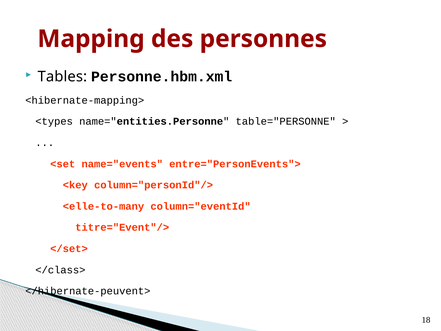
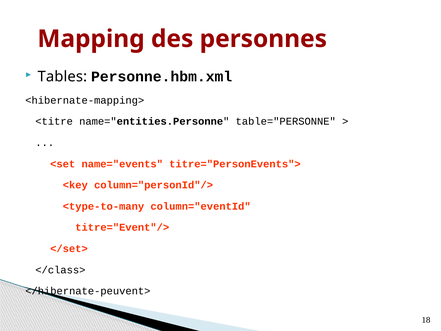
<types: <types -> <titre
entre="PersonEvents">: entre="PersonEvents"> -> titre="PersonEvents">
<elle-to-many: <elle-to-many -> <type-to-many
